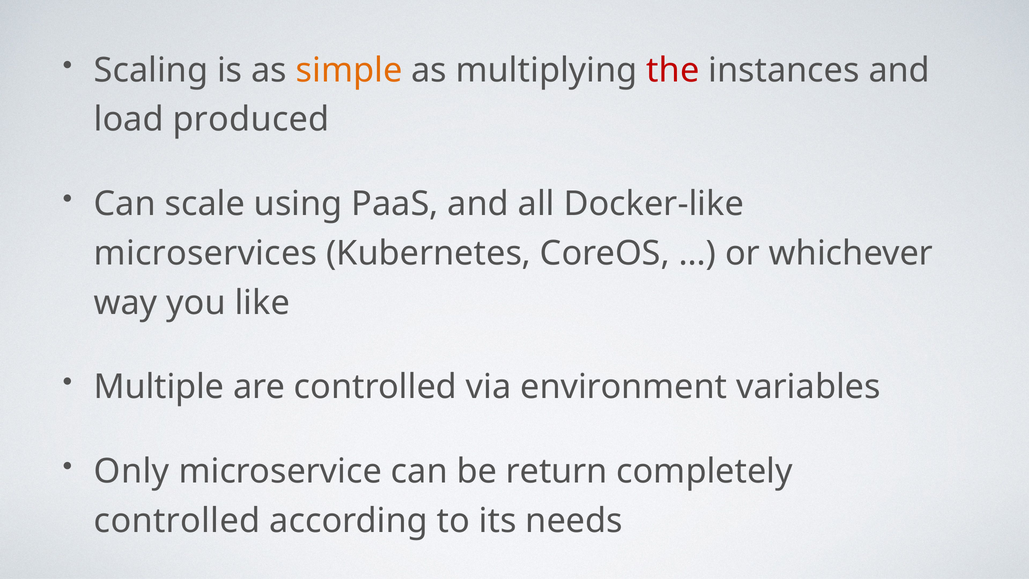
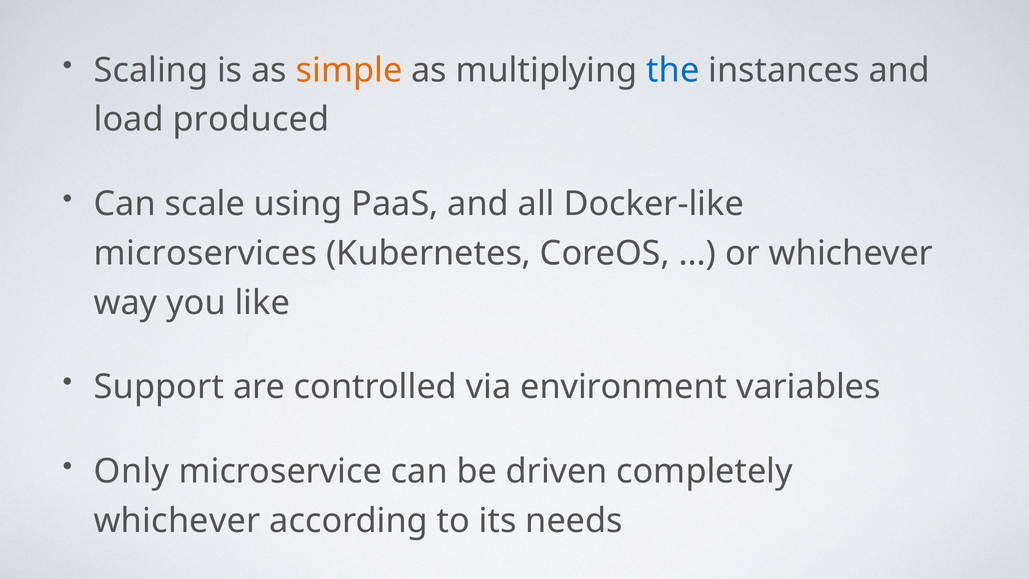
the colour: red -> blue
Multiple: Multiple -> Support
return: return -> driven
controlled at (177, 521): controlled -> whichever
